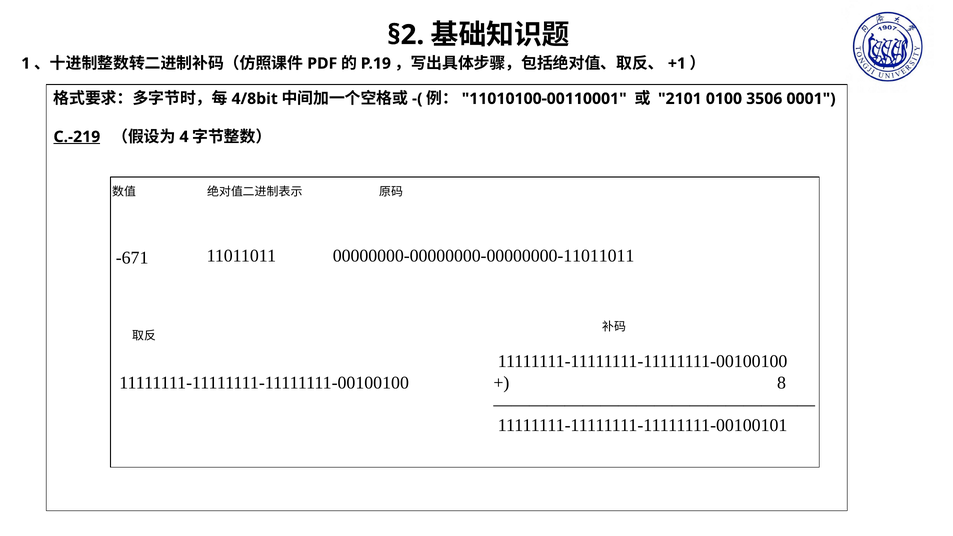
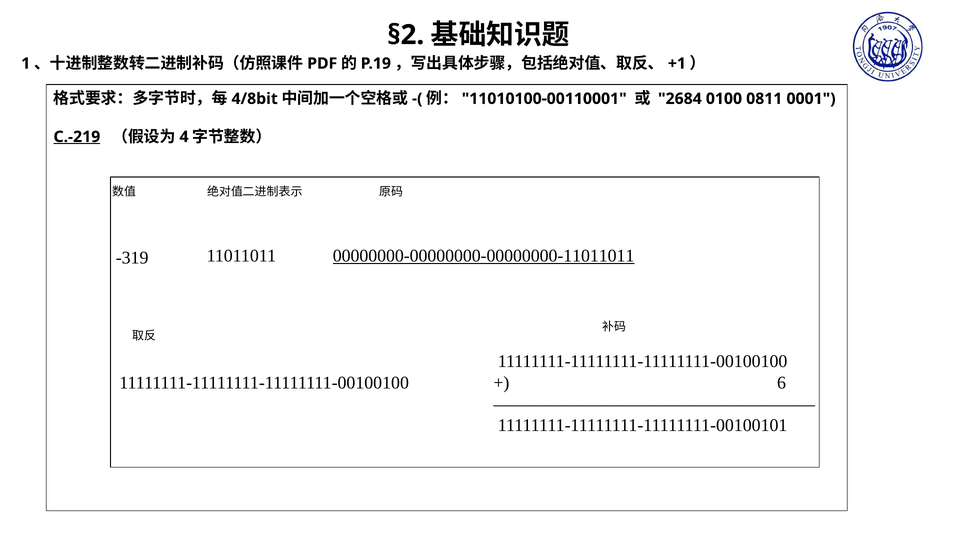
2101: 2101 -> 2684
3506: 3506 -> 0811
-671: -671 -> -319
00000000-00000000-00000000-11011011 underline: none -> present
8: 8 -> 6
